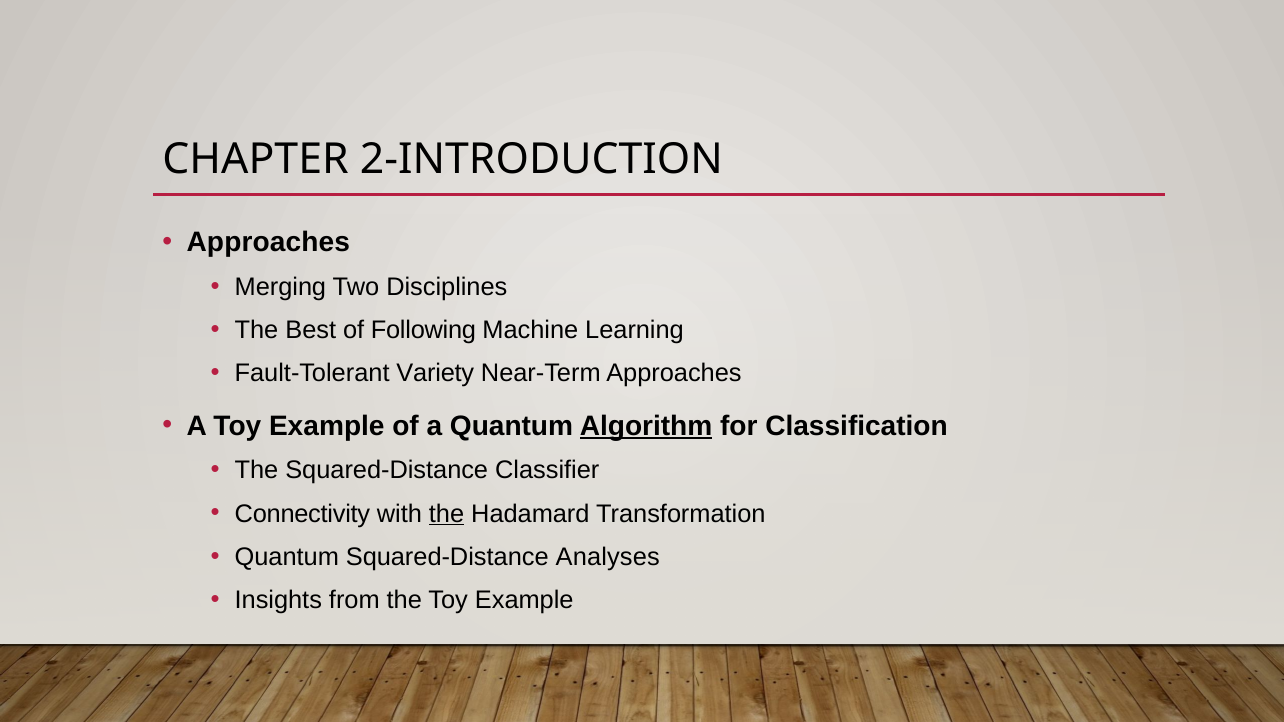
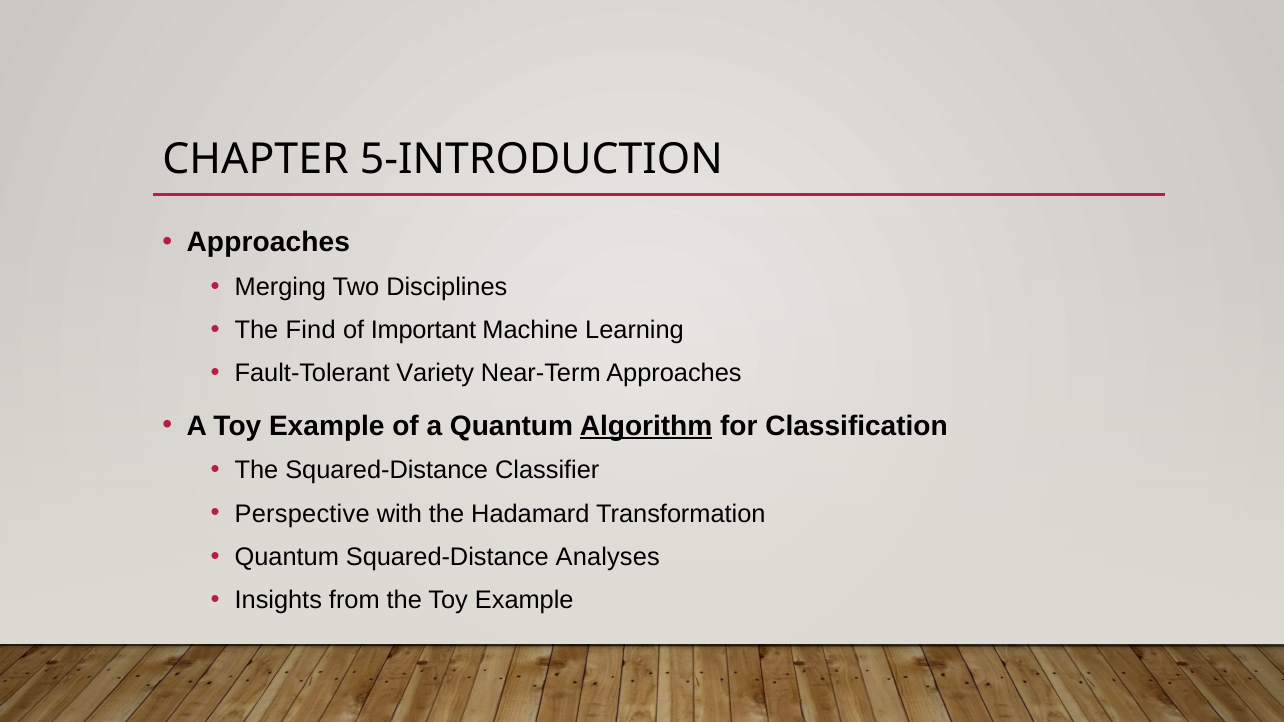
2-INTRODUCTION: 2-INTRODUCTION -> 5-INTRODUCTION
Best: Best -> Find
Following: Following -> Important
Connectivity: Connectivity -> Perspective
the at (447, 514) underline: present -> none
